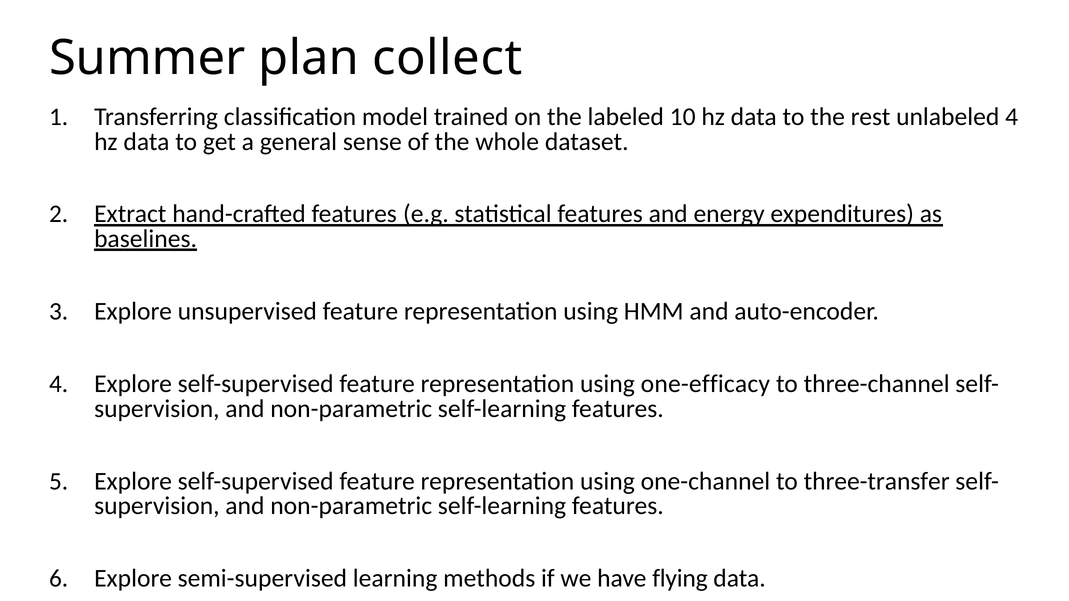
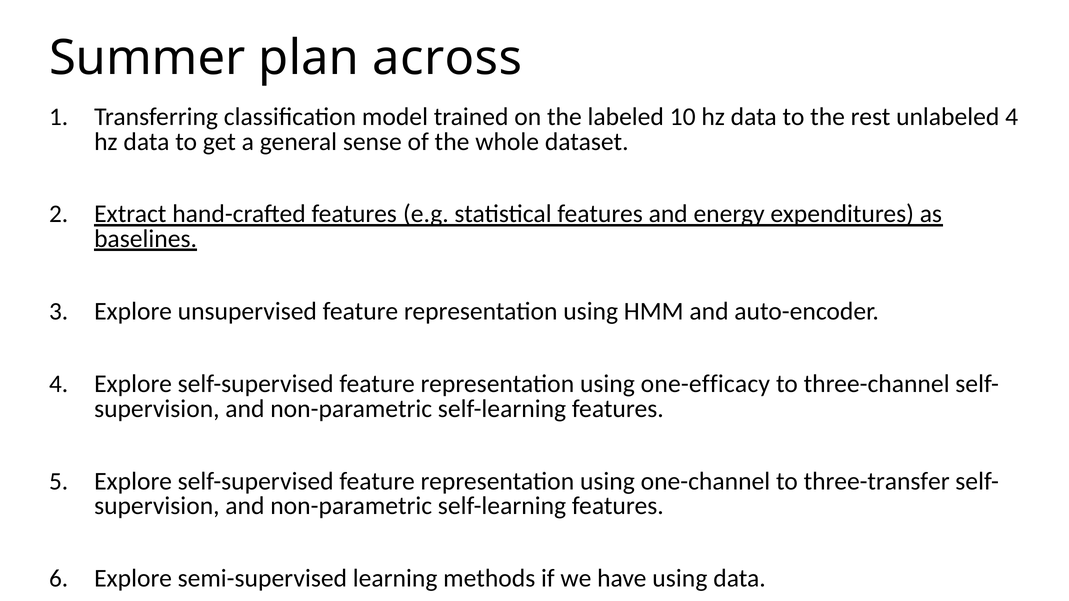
collect: collect -> across
have flying: flying -> using
